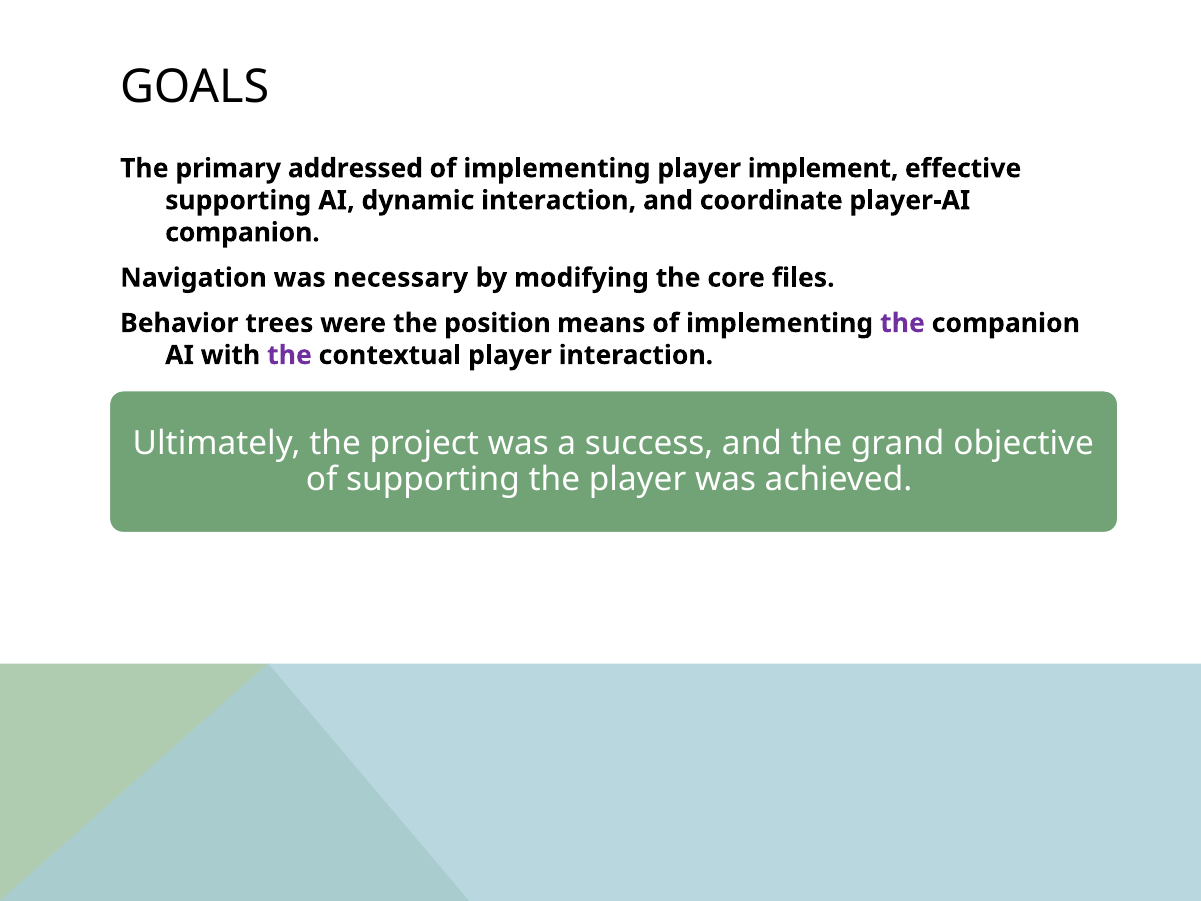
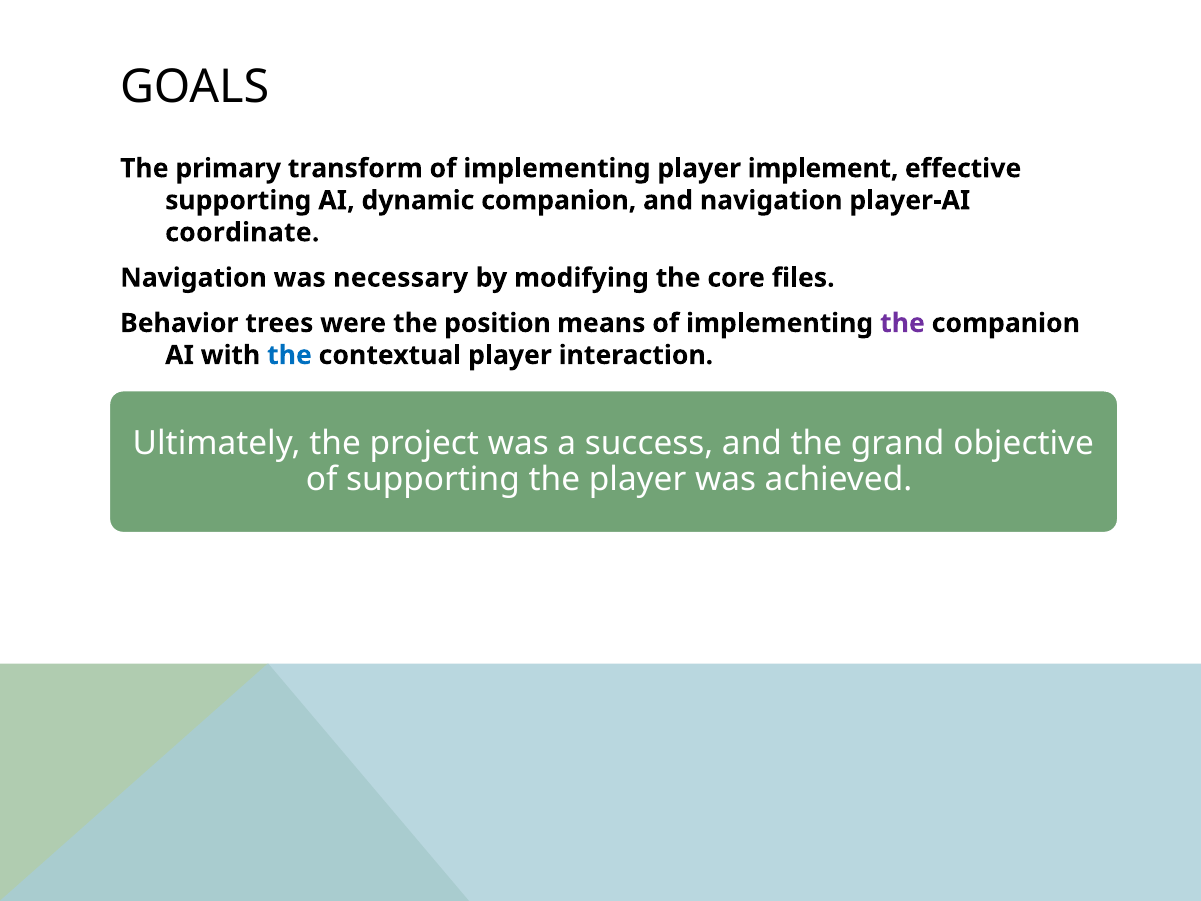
addressed: addressed -> transform
dynamic interaction: interaction -> companion
and coordinate: coordinate -> navigation
companion at (242, 232): companion -> coordinate
the at (289, 355) colour: purple -> blue
